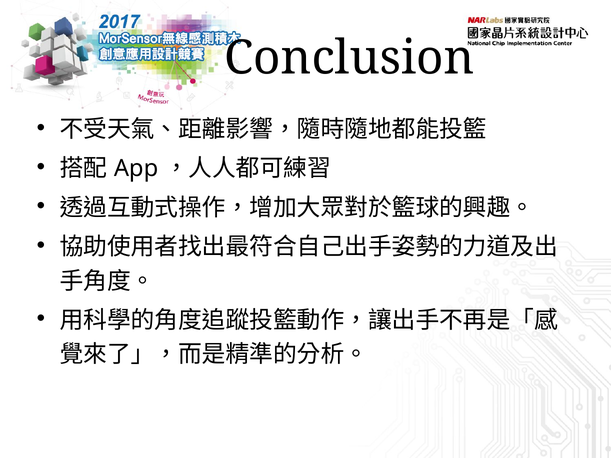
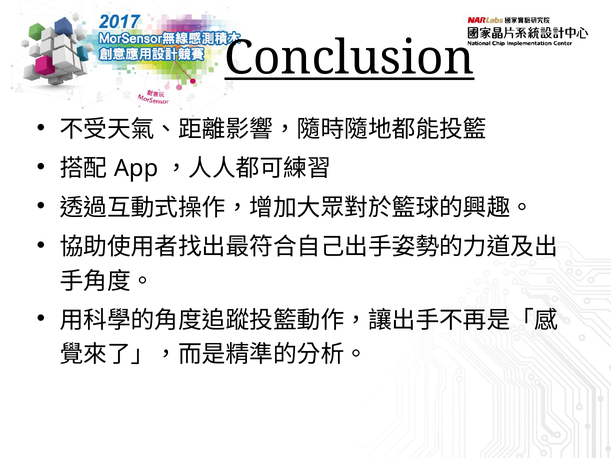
Conclusion underline: none -> present
